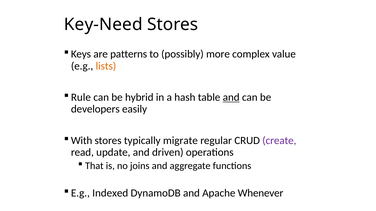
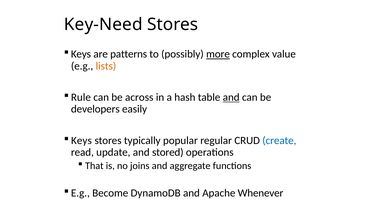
more underline: none -> present
hybrid: hybrid -> across
With at (82, 141): With -> Keys
migrate: migrate -> popular
create colour: purple -> blue
driven: driven -> stored
Indexed: Indexed -> Become
